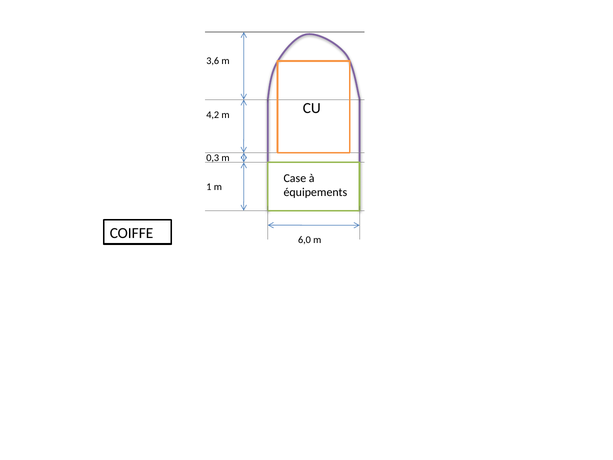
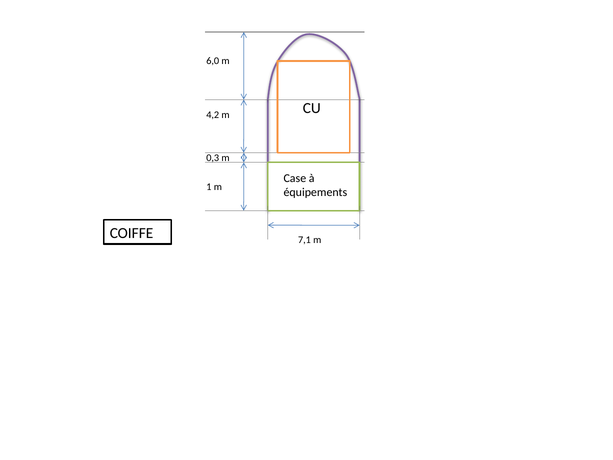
3,6: 3,6 -> 6,0
6,0: 6,0 -> 7,1
